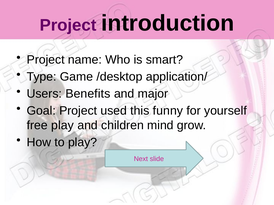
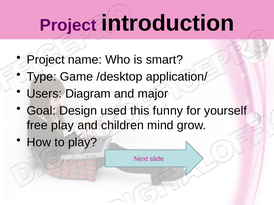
Benefits: Benefits -> Diagram
Goal Project: Project -> Design
